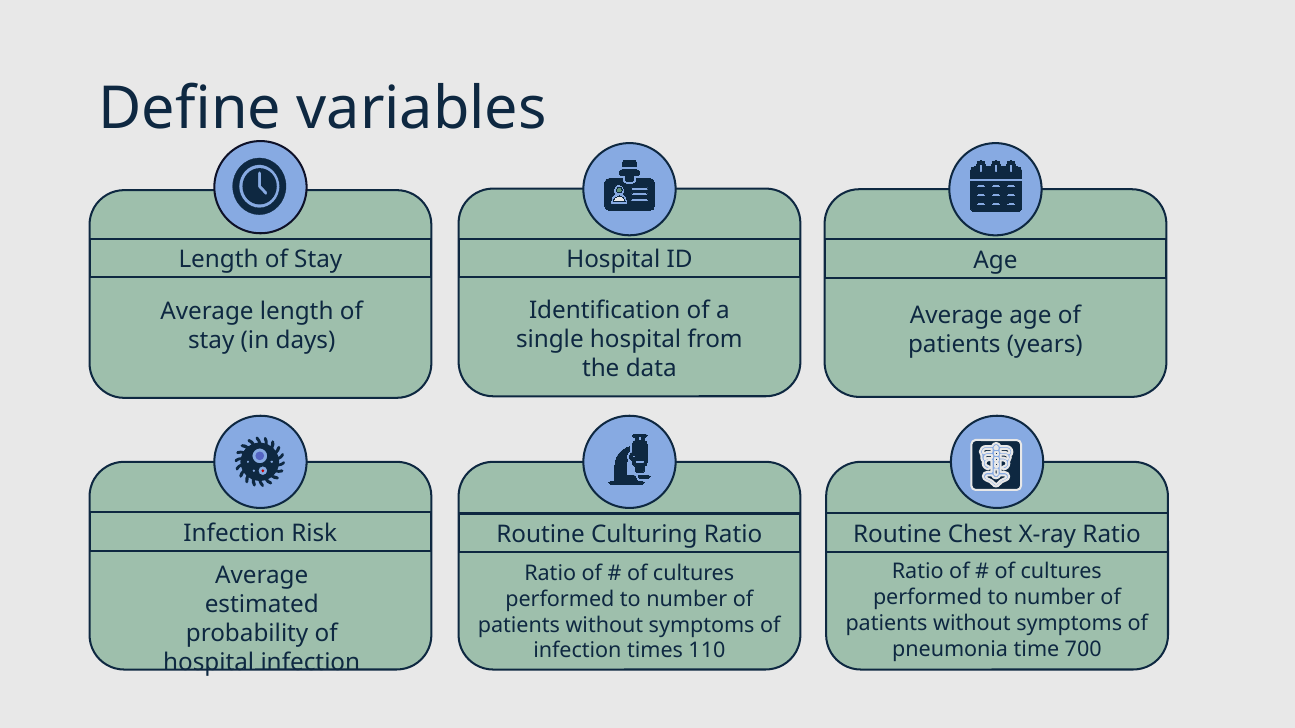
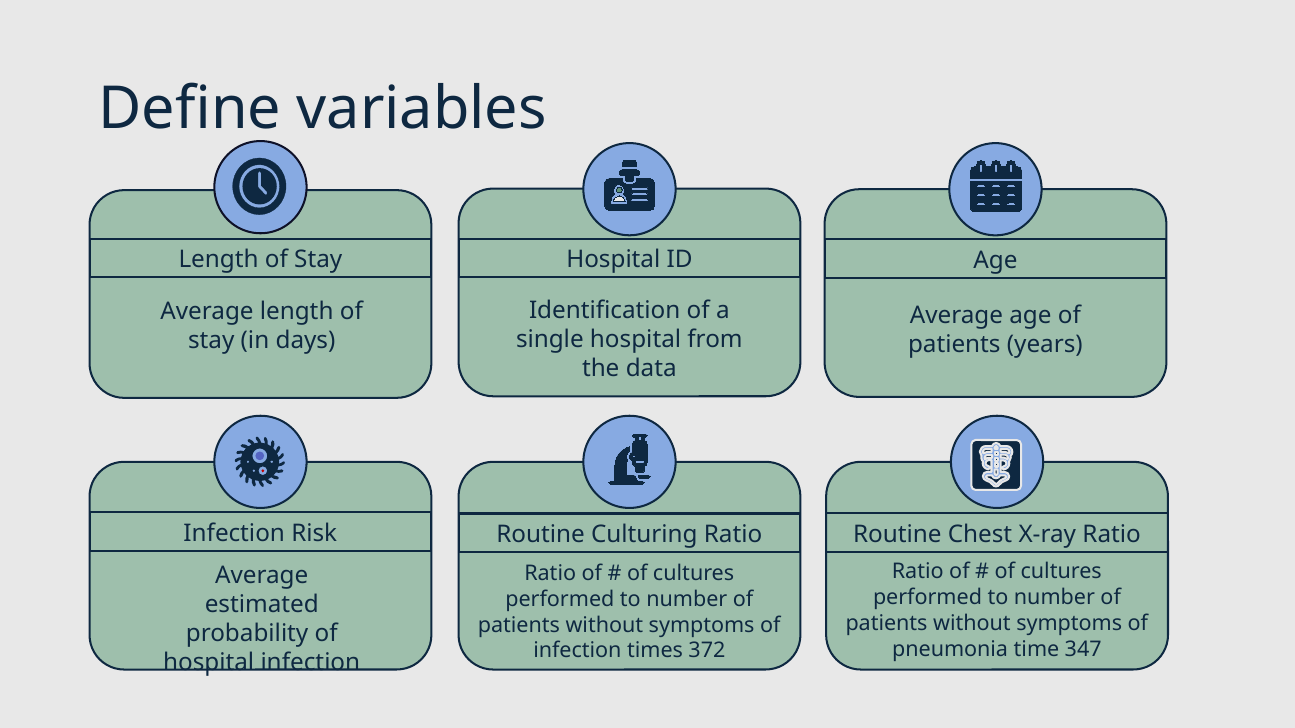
700: 700 -> 347
110: 110 -> 372
